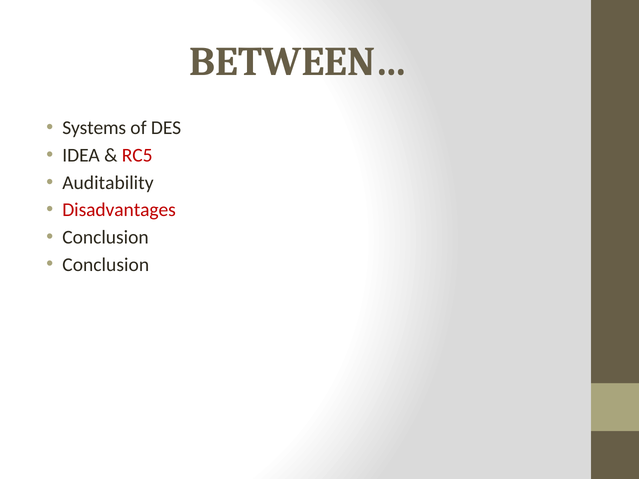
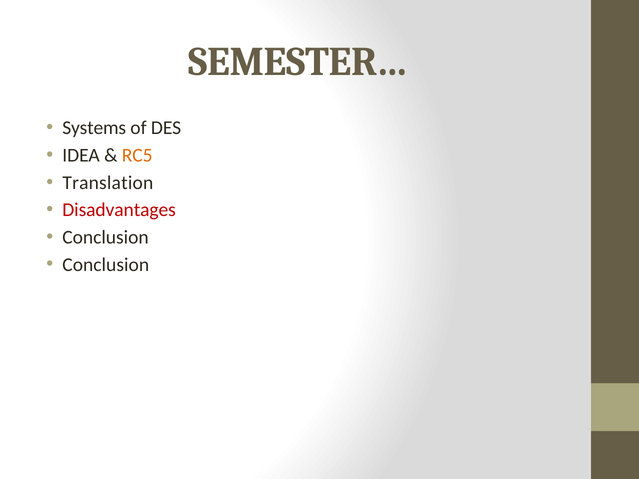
BETWEEN…: BETWEEN… -> SEMESTER…
RC5 colour: red -> orange
Auditability: Auditability -> Translation
